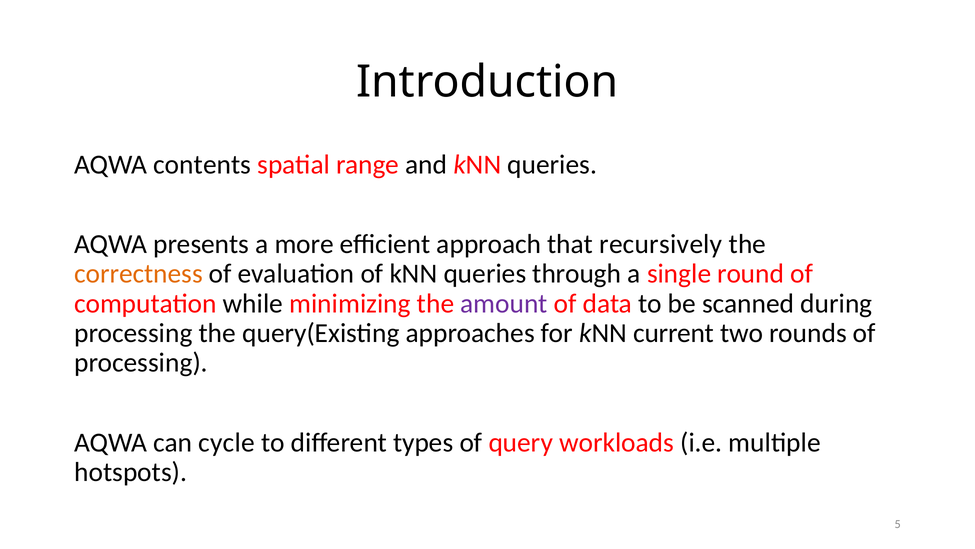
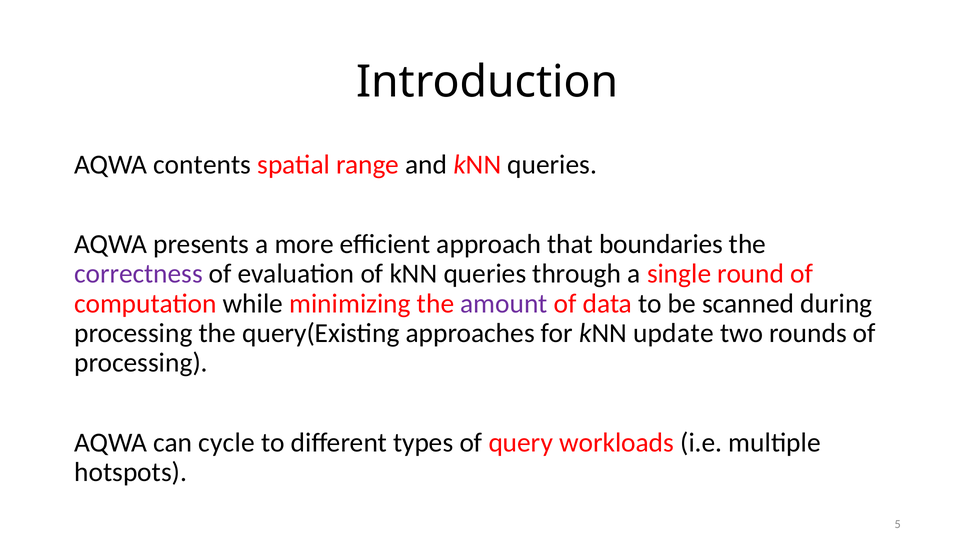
recursively: recursively -> boundaries
correctness colour: orange -> purple
current: current -> update
